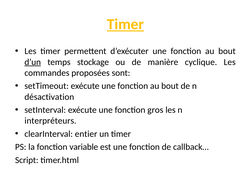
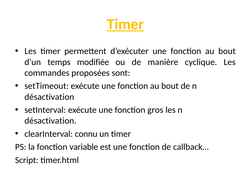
d’un underline: present -> none
stockage: stockage -> modifiée
interpréteurs at (50, 121): interpréteurs -> désactivation
entier: entier -> connu
